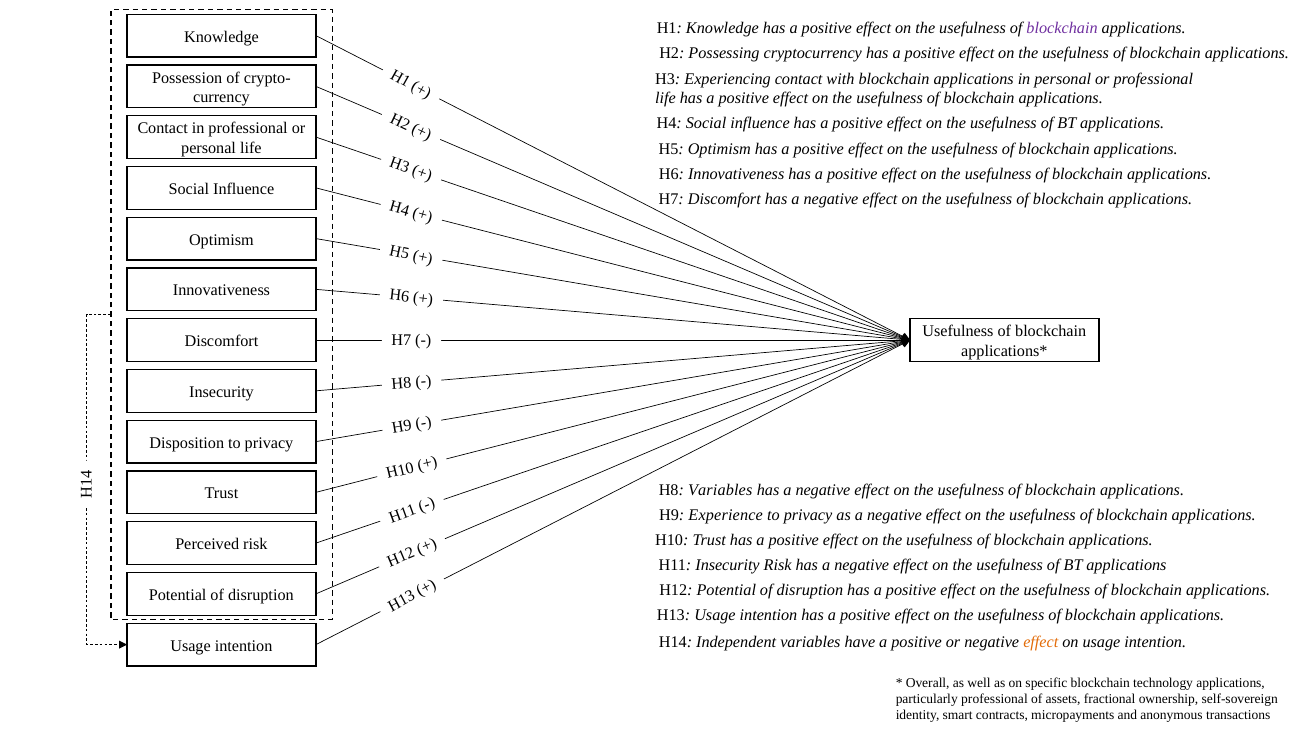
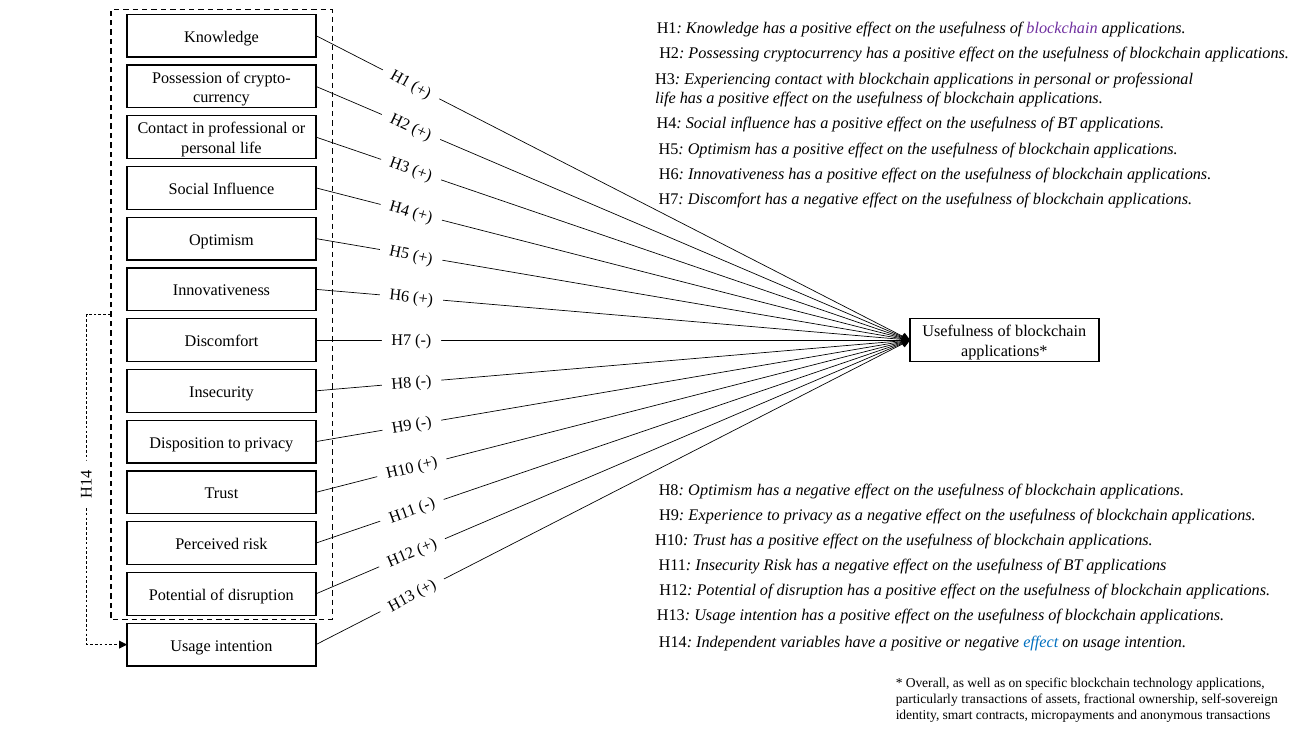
H8 Variables: Variables -> Optimism
effect at (1041, 641) colour: orange -> blue
particularly professional: professional -> transactions
